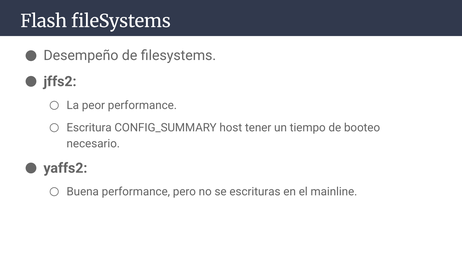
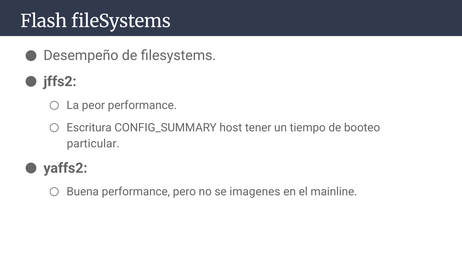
necesario: necesario -> particular
escrituras: escrituras -> imagenes
